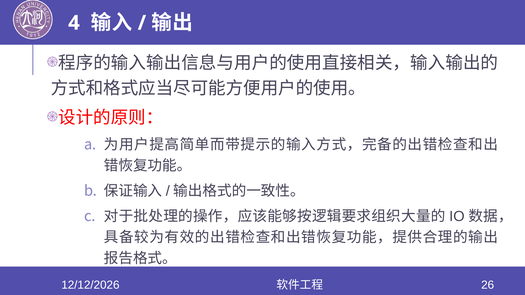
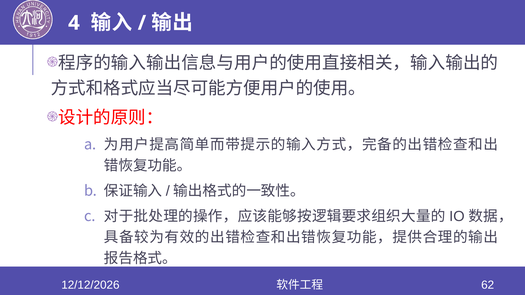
26: 26 -> 62
